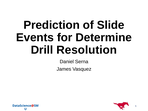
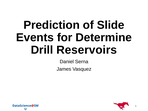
Resolution: Resolution -> Reservoirs
